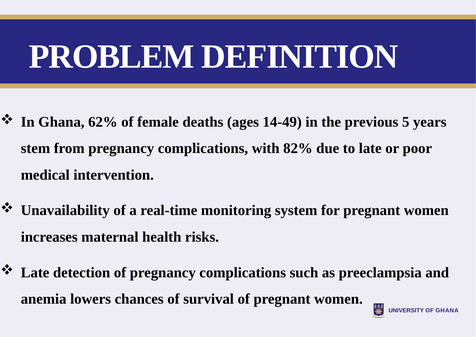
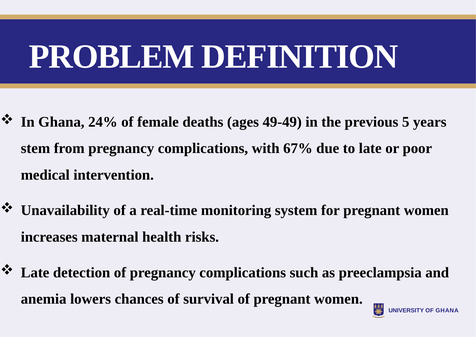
62%: 62% -> 24%
14-49: 14-49 -> 49-49
82%: 82% -> 67%
